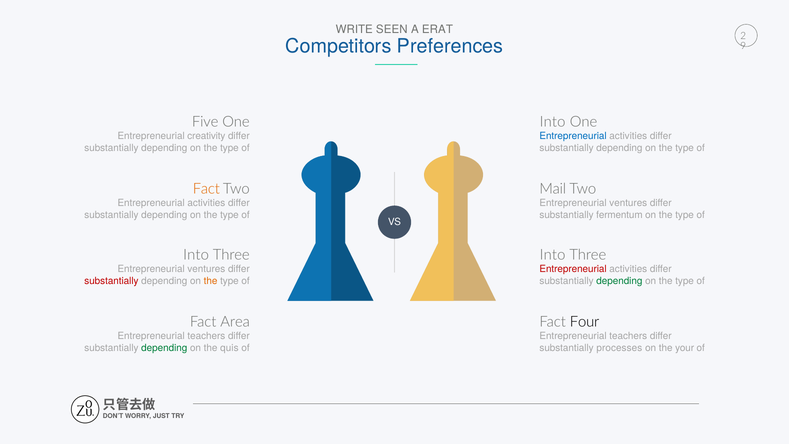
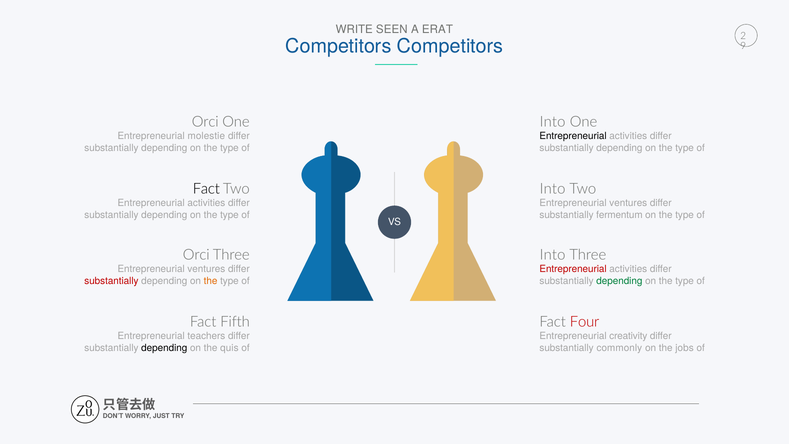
Competitors Preferences: Preferences -> Competitors
Five at (205, 122): Five -> Orci
creativity: creativity -> molestie
Entrepreneurial at (573, 136) colour: blue -> black
Fact at (206, 189) colour: orange -> black
Mail at (553, 189): Mail -> Into
Into at (196, 255): Into -> Orci
Area: Area -> Fifth
Four colour: black -> red
teachers at (628, 336): teachers -> creativity
depending at (164, 348) colour: green -> black
processes: processes -> commonly
your: your -> jobs
